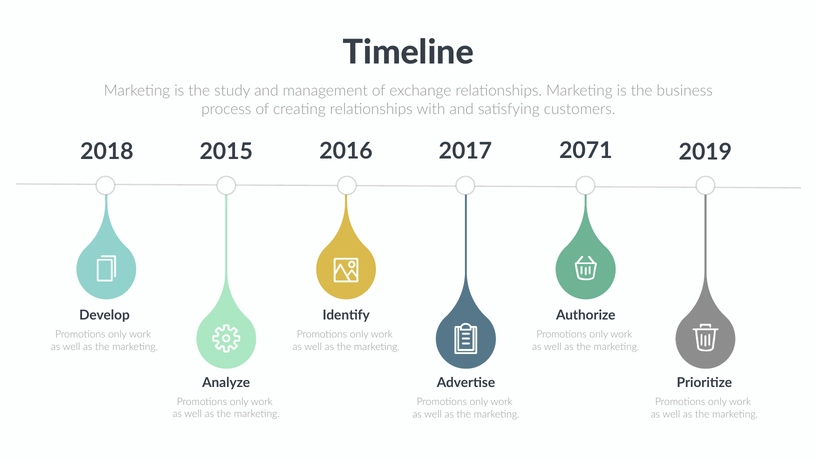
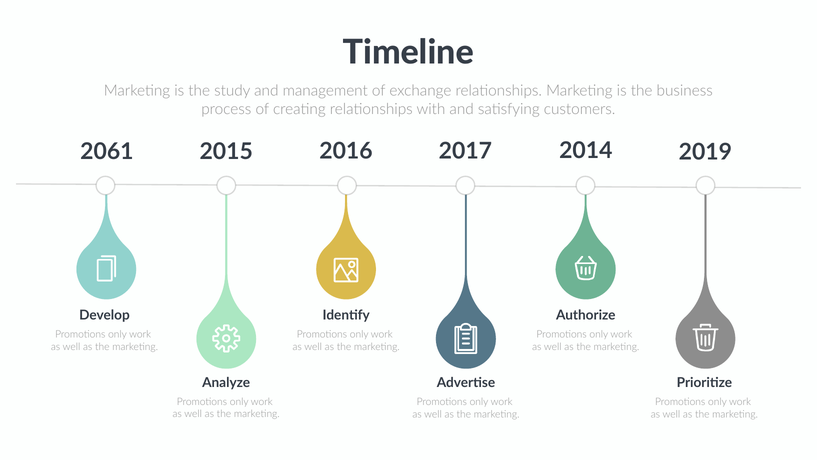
2018: 2018 -> 2061
2071: 2071 -> 2014
